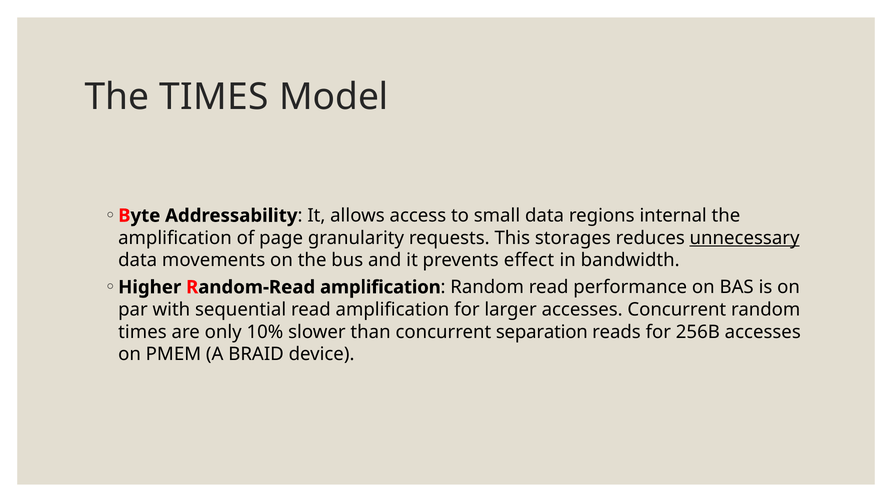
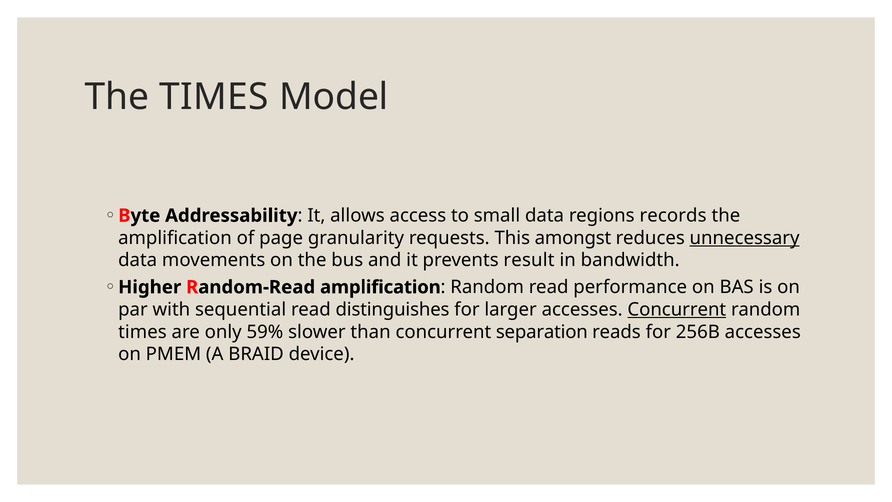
internal: internal -> records
storages: storages -> amongst
effect: effect -> result
read amplification: amplification -> distinguishes
Concurrent at (677, 309) underline: none -> present
10%: 10% -> 59%
